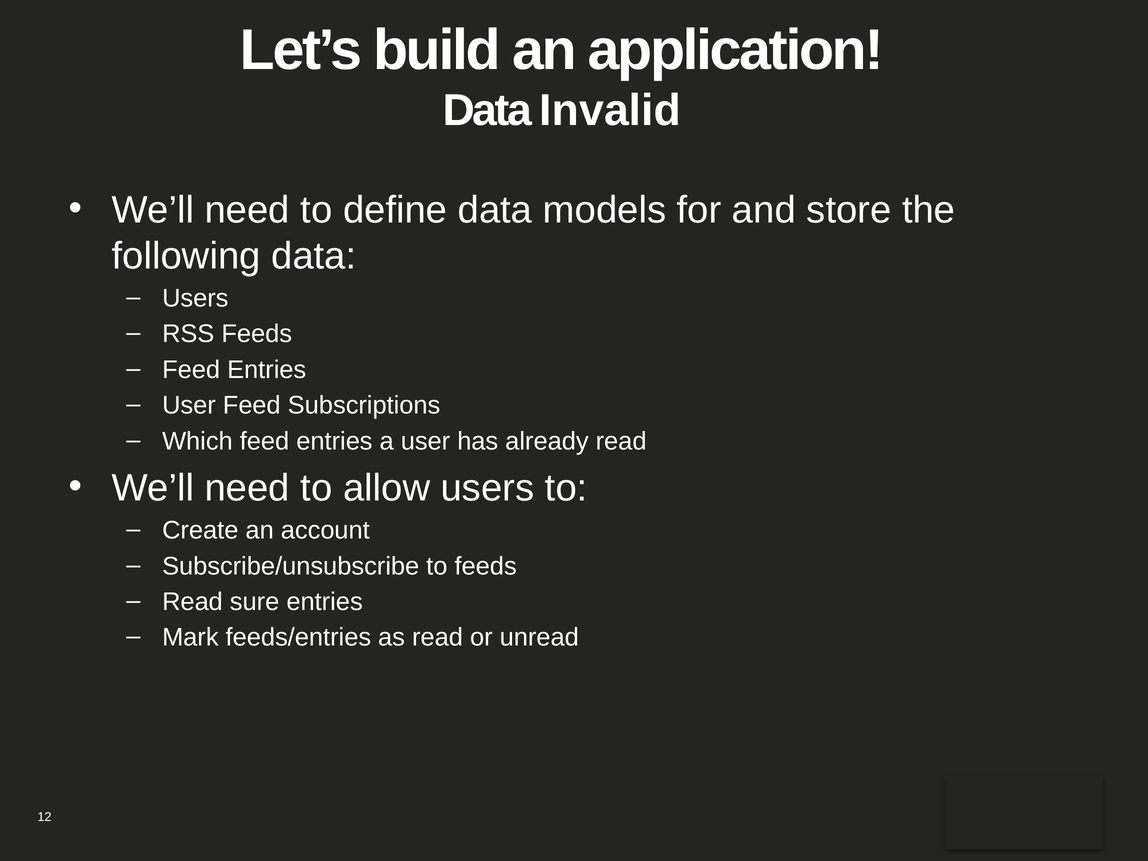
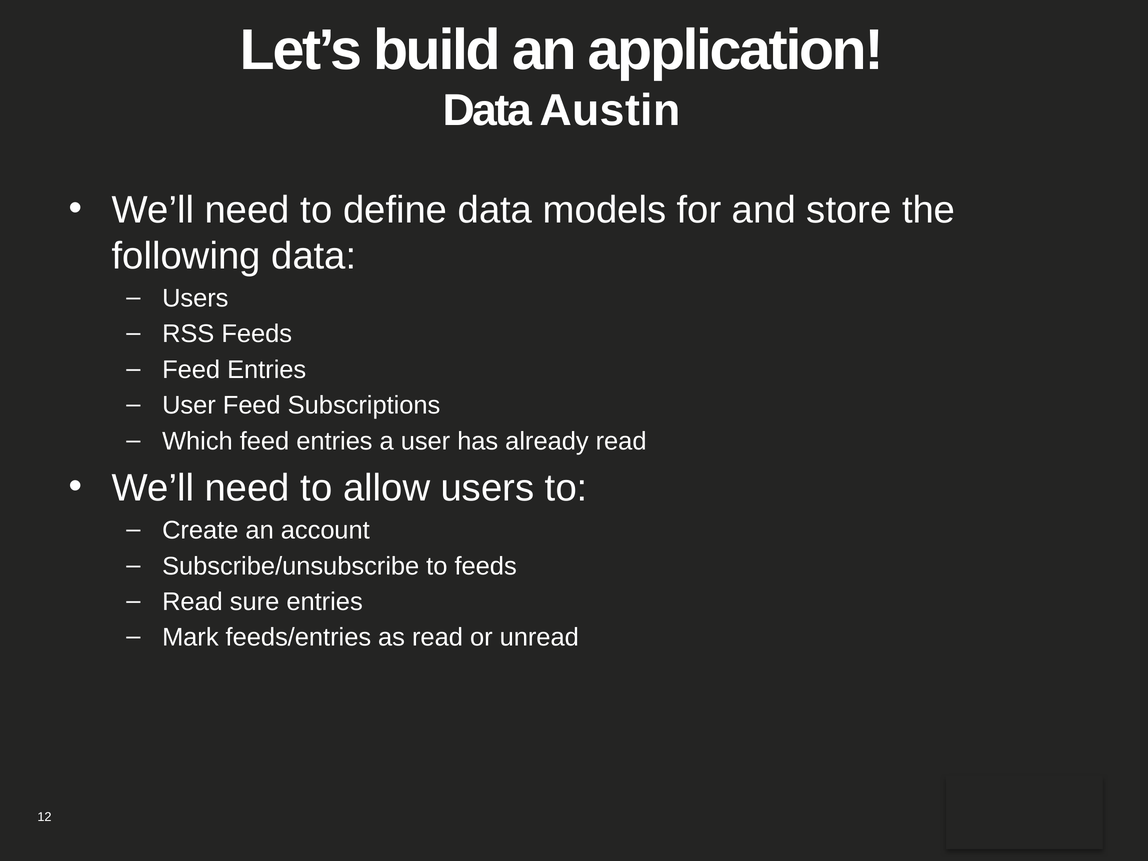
Invalid: Invalid -> Austin
